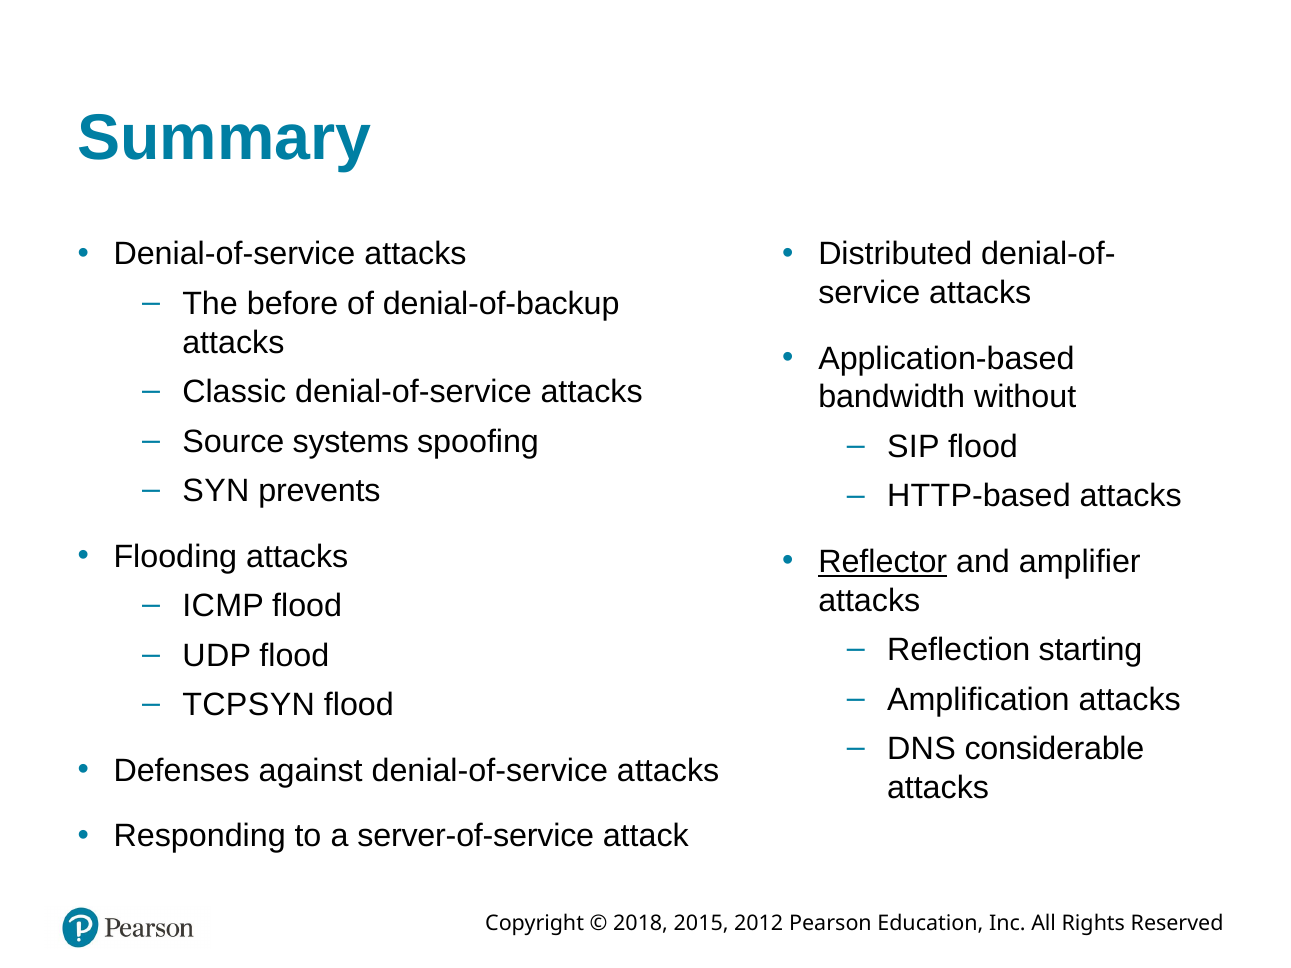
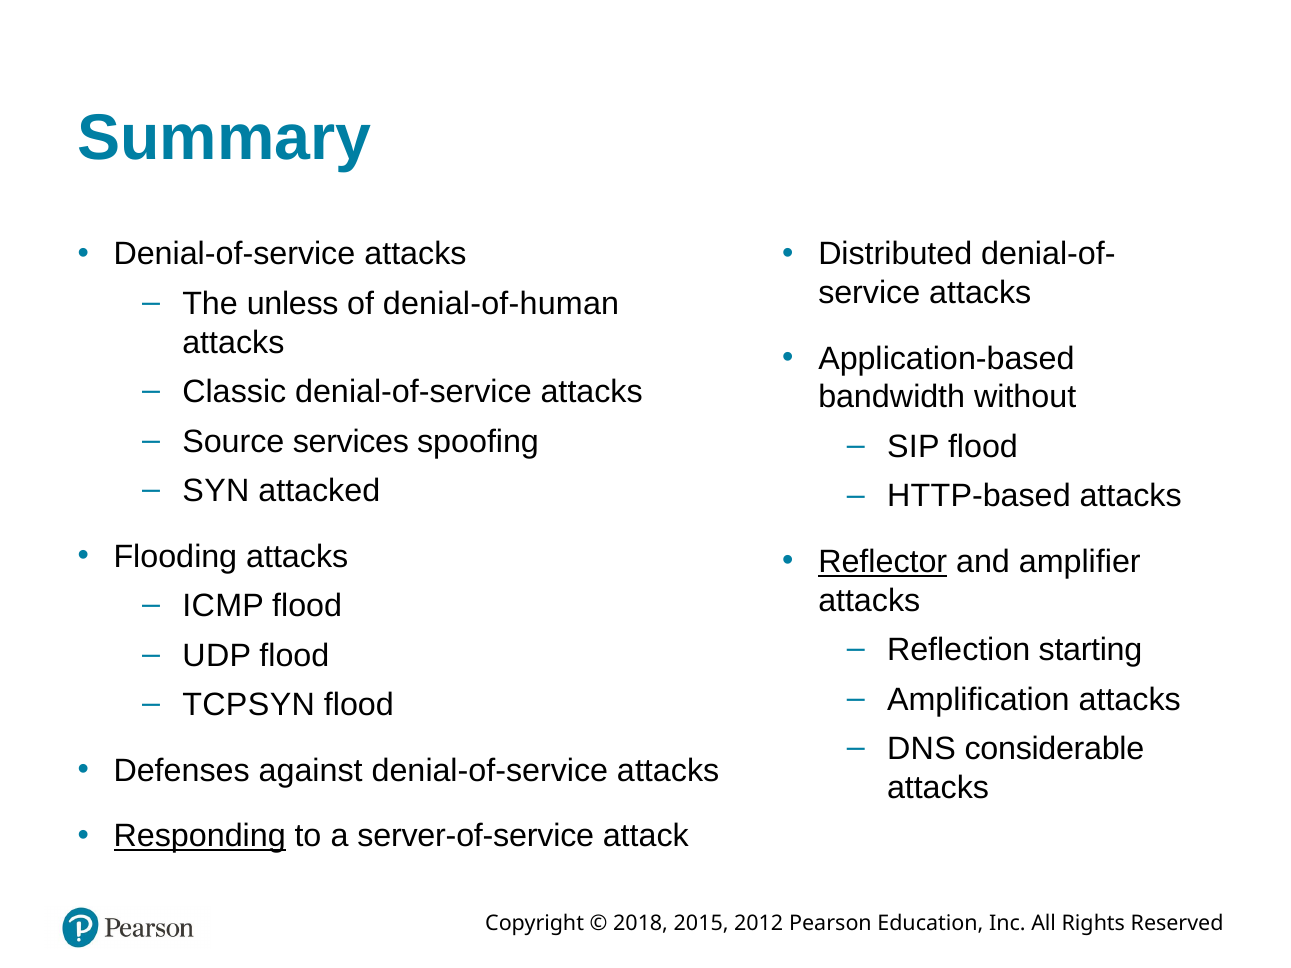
before: before -> unless
denial-of-backup: denial-of-backup -> denial-of-human
systems: systems -> services
prevents: prevents -> attacked
Responding underline: none -> present
